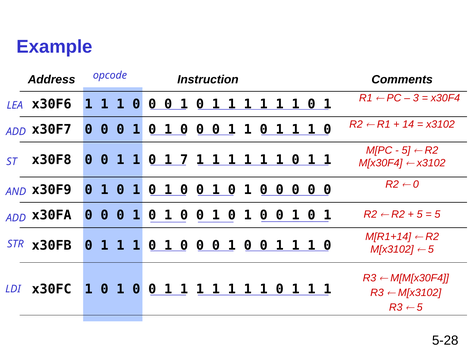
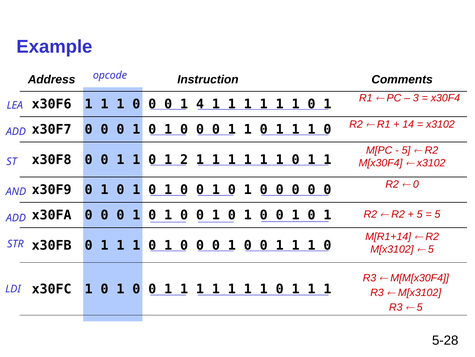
0 at (200, 104): 0 -> 4
7: 7 -> 2
